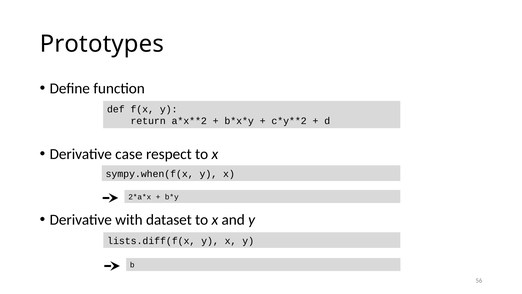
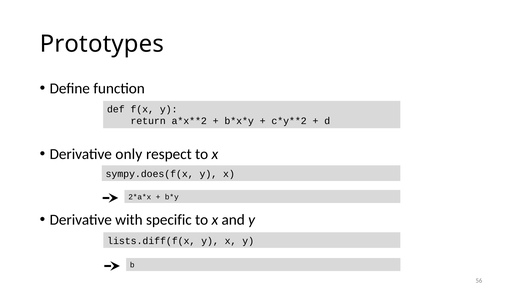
case: case -> only
sympy.when(f(x: sympy.when(f(x -> sympy.does(f(x
dataset: dataset -> specific
